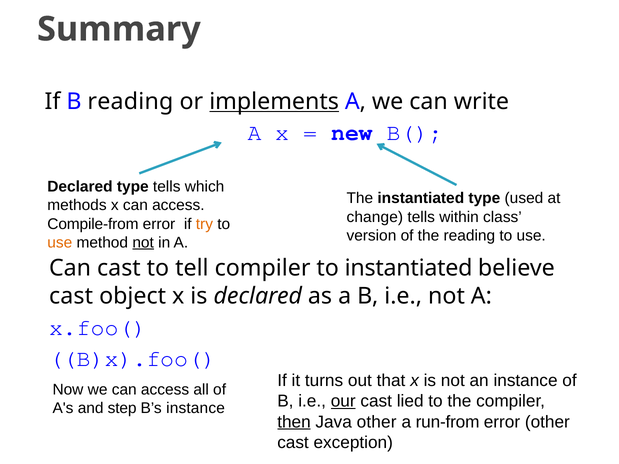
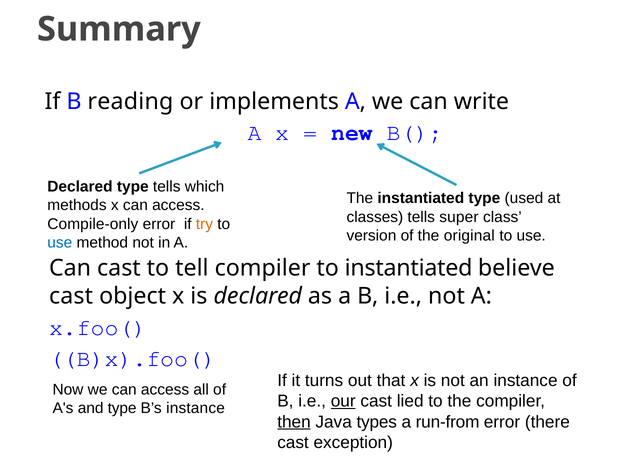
implements underline: present -> none
change: change -> classes
within: within -> super
Compile-from: Compile-from -> Compile-only
the reading: reading -> original
use at (60, 243) colour: orange -> blue
not at (143, 243) underline: present -> none
and step: step -> type
Java other: other -> types
error other: other -> there
